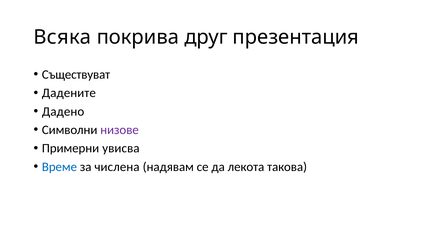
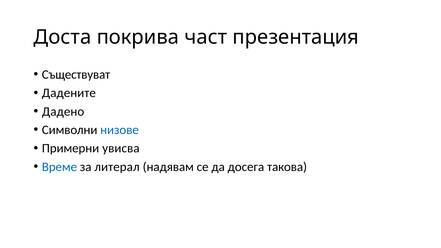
Всяка: Всяка -> Доста
друг: друг -> част
низове colour: purple -> blue
числена: числена -> литерал
лекота: лекота -> досега
